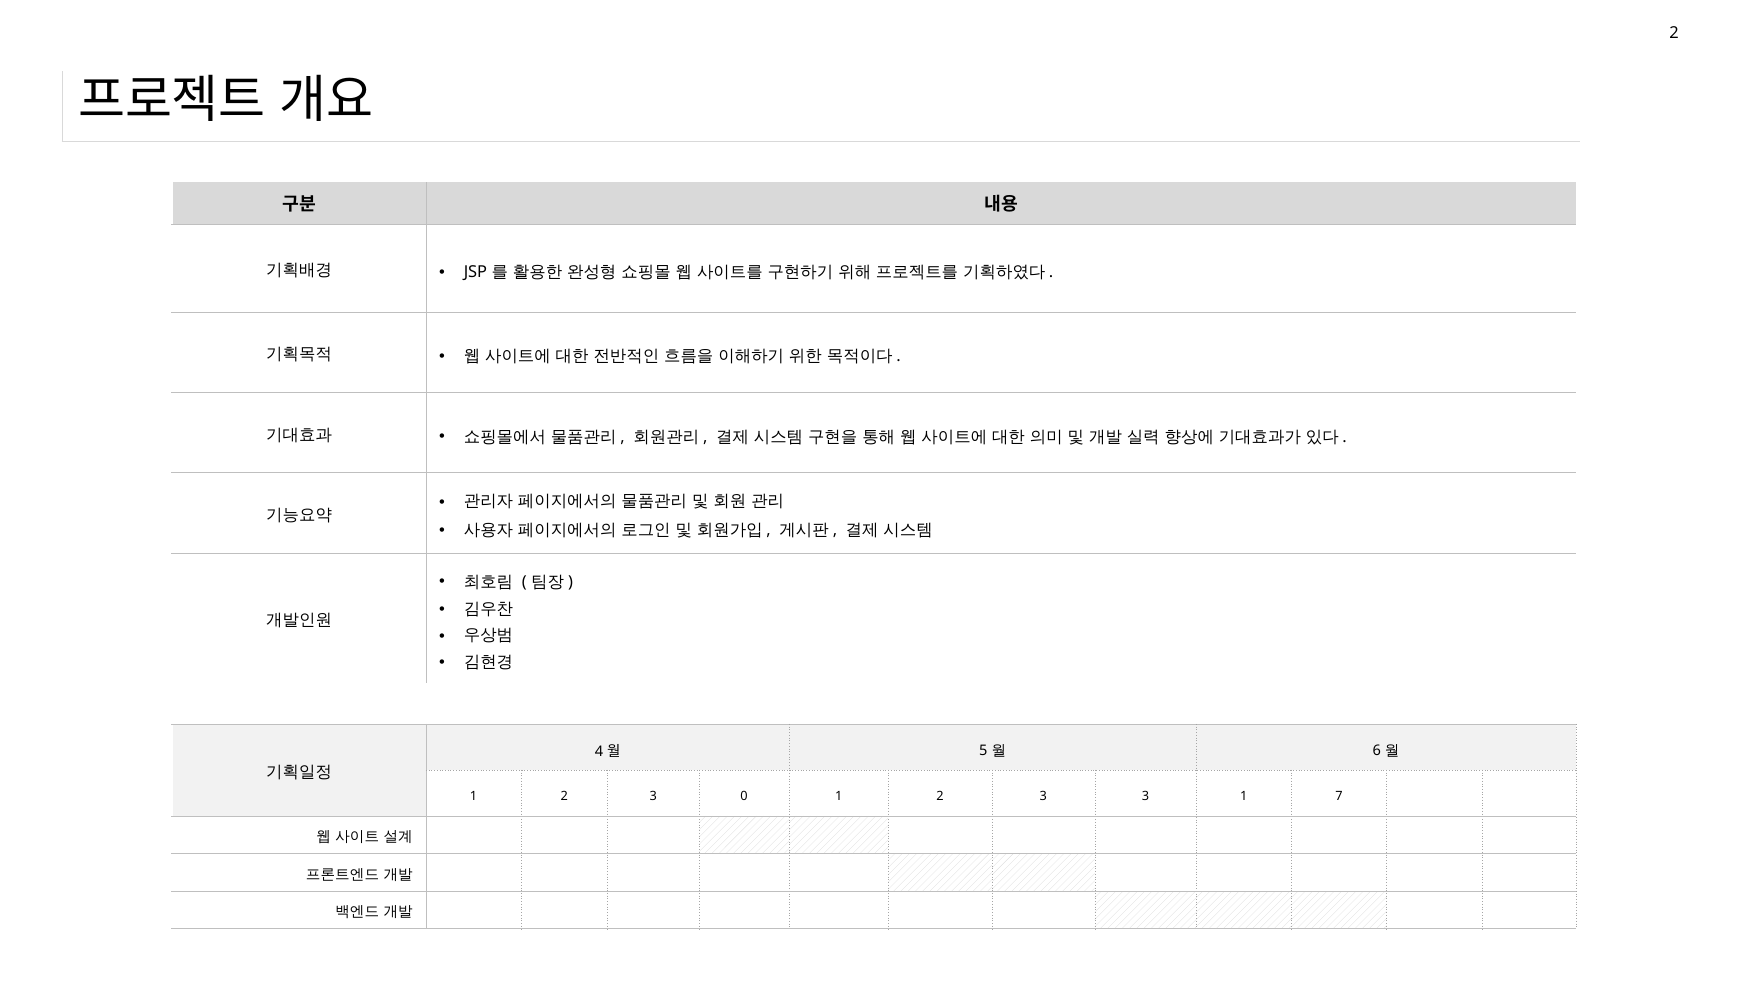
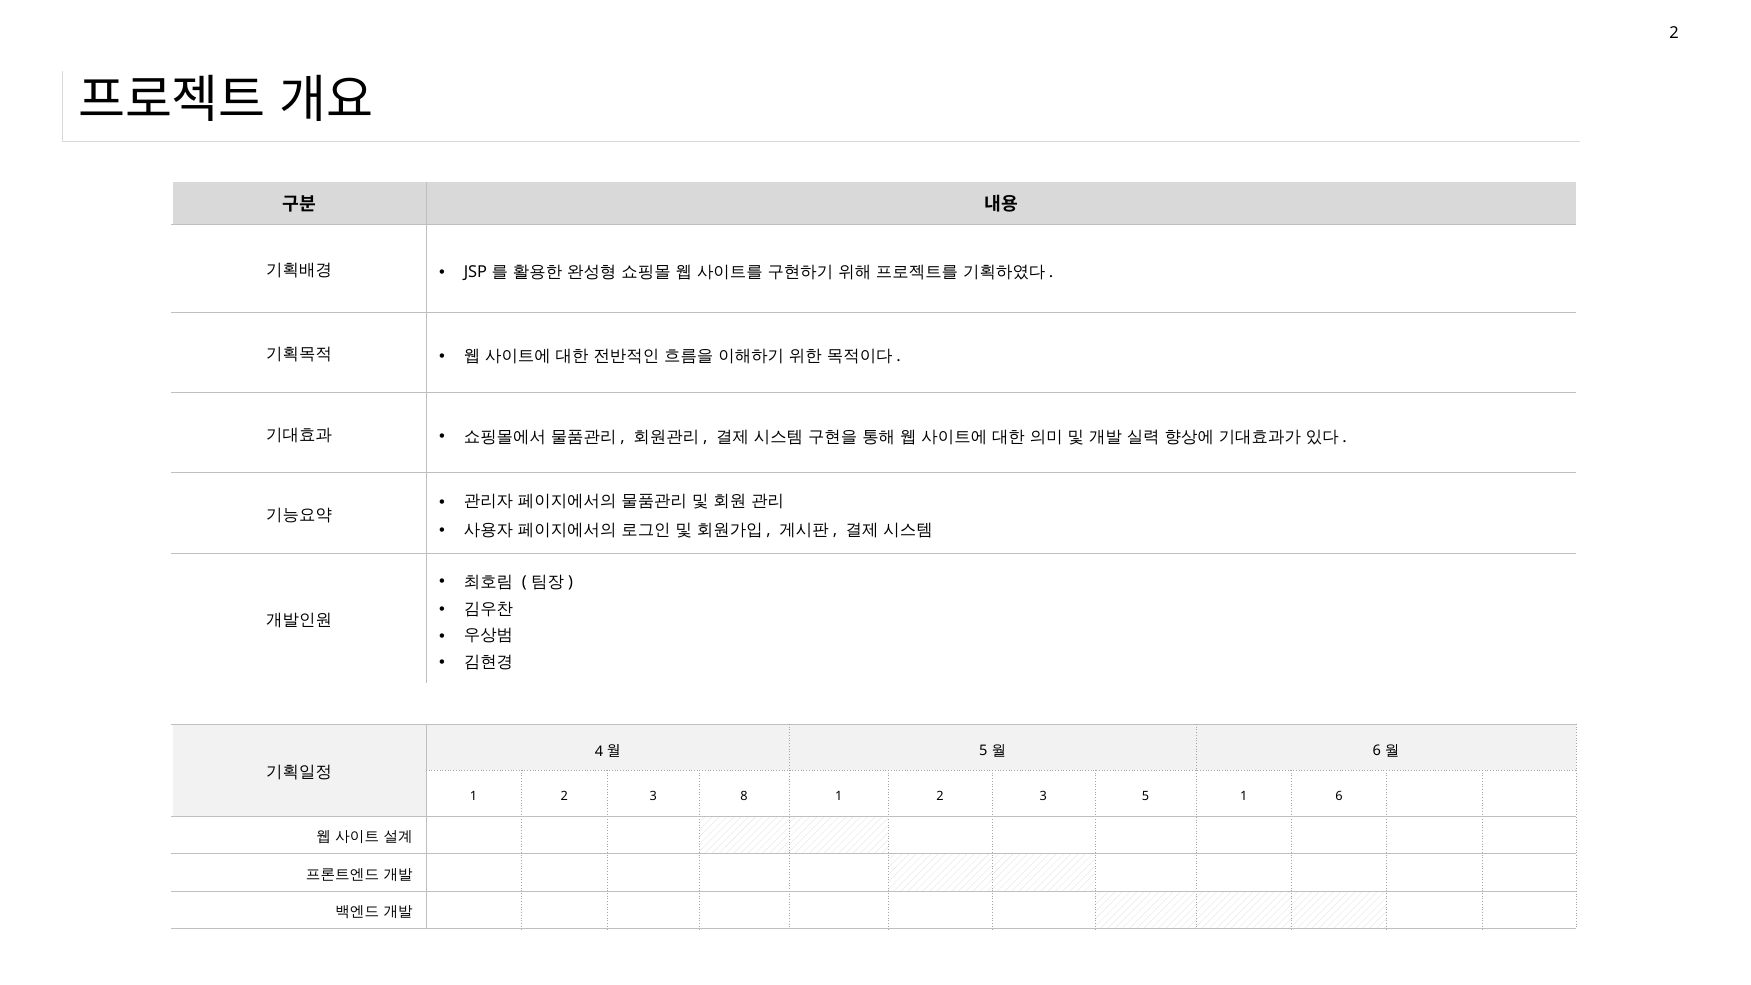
0: 0 -> 8
3 3: 3 -> 5
1 7: 7 -> 6
